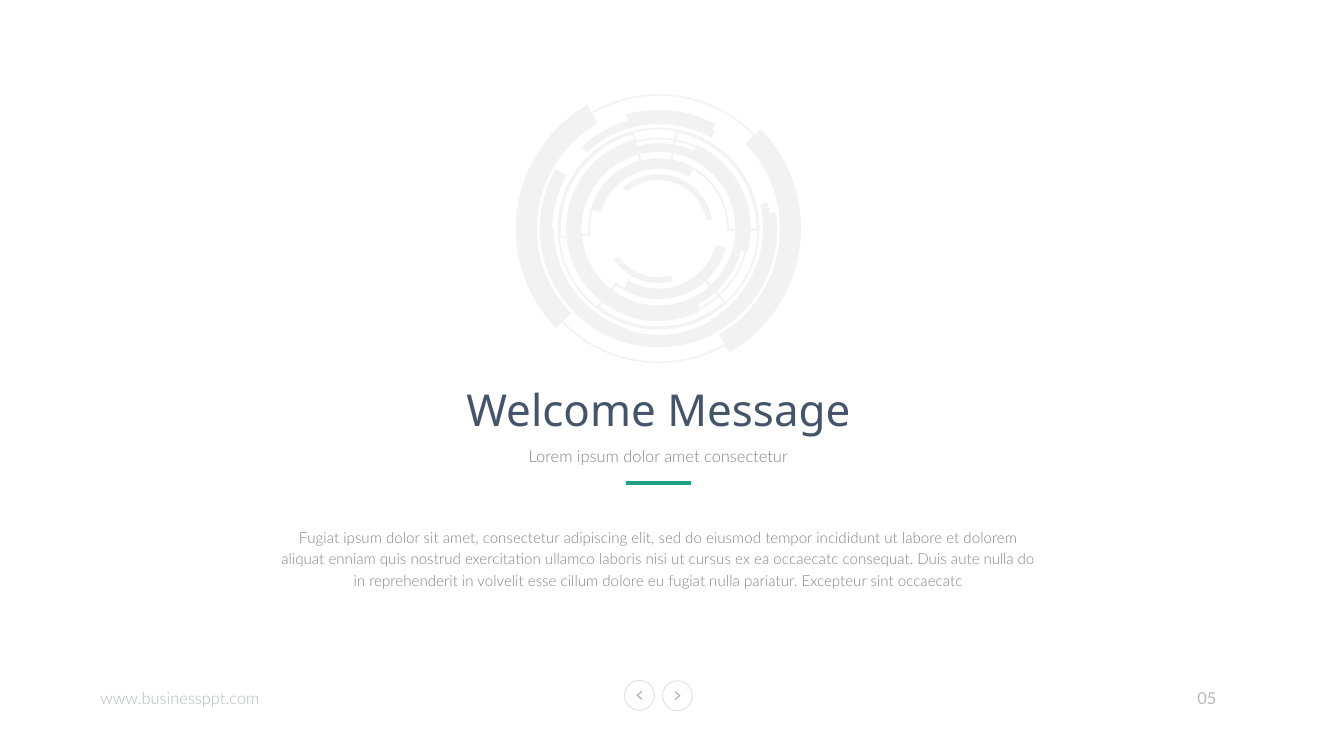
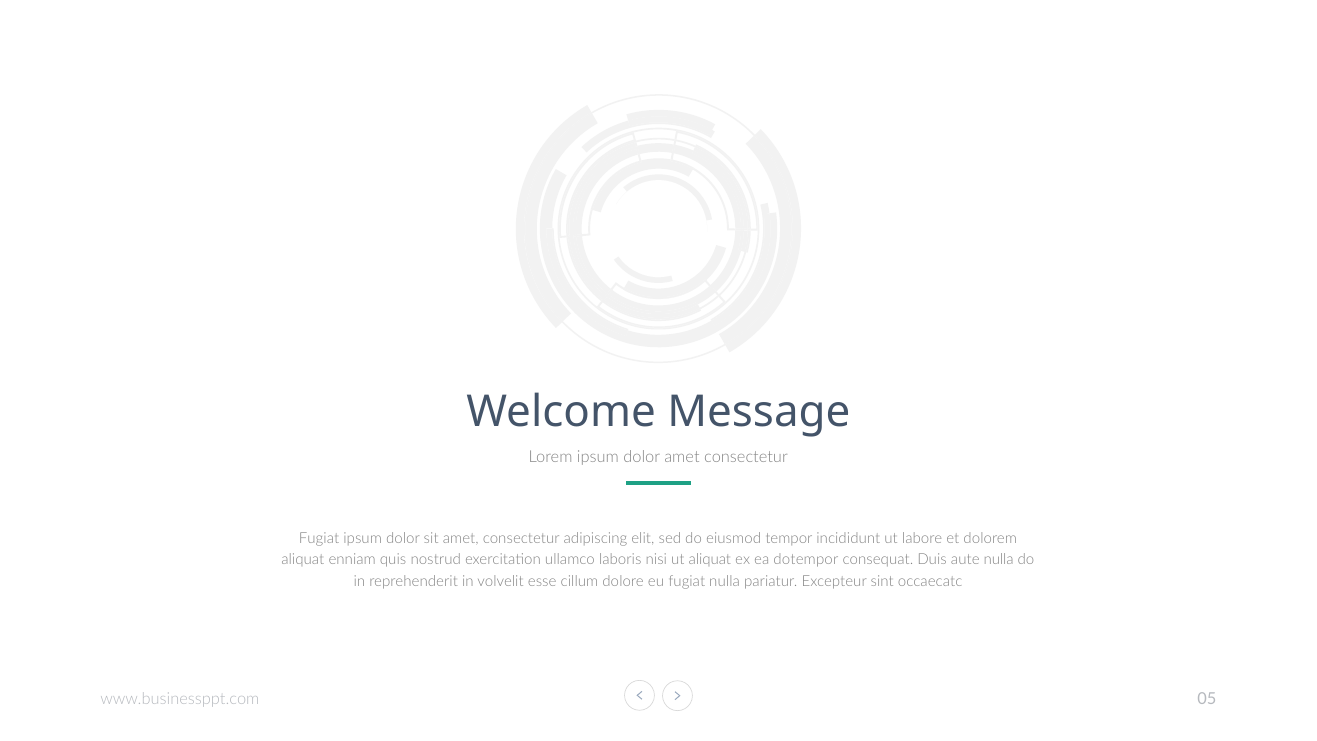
ut cursus: cursus -> aliquat
ea occaecatc: occaecatc -> dotempor
